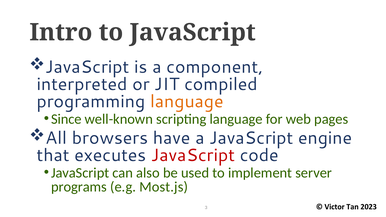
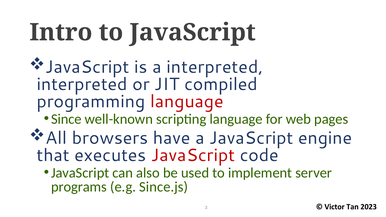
a component: component -> interpreted
language at (187, 102) colour: orange -> red
Most.js: Most.js -> Since.js
